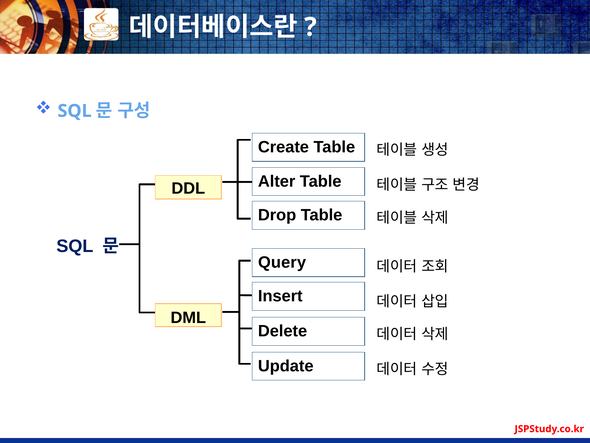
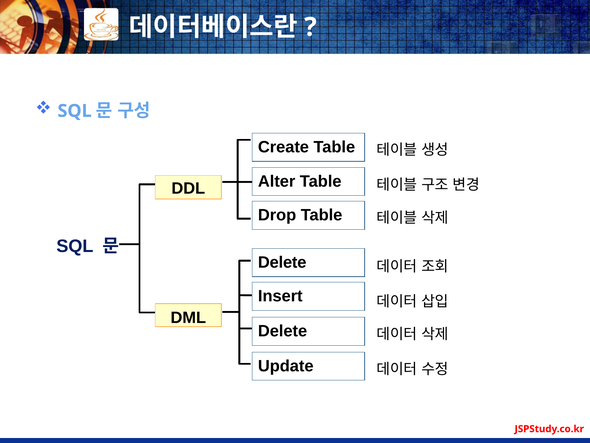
Query at (282, 262): Query -> Delete
